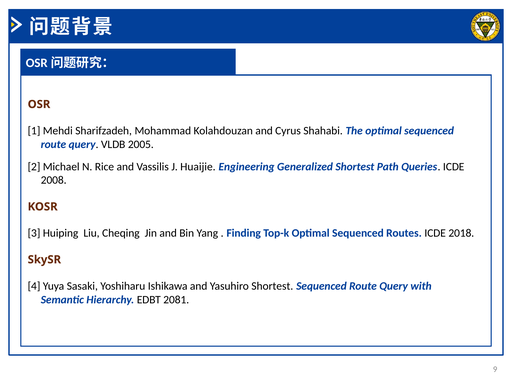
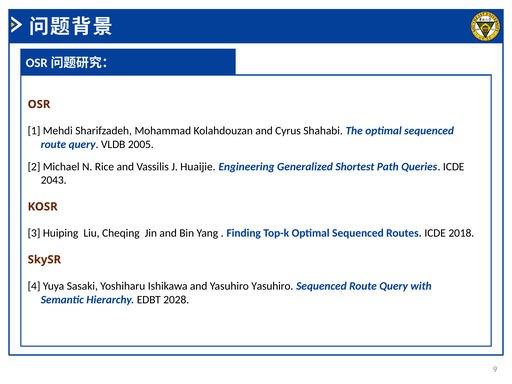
2008: 2008 -> 2043
Yasuhiro Shortest: Shortest -> Yasuhiro
2081: 2081 -> 2028
